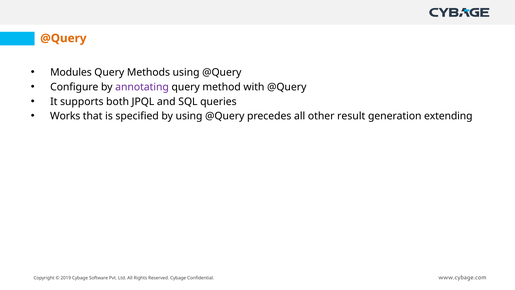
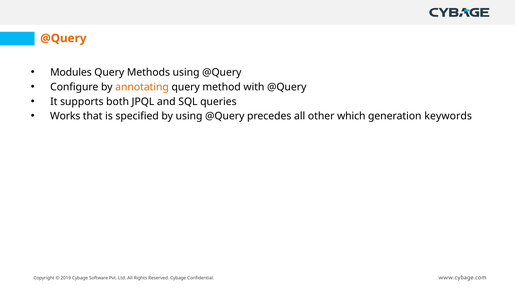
annotating colour: purple -> orange
result: result -> which
extending: extending -> keywords
